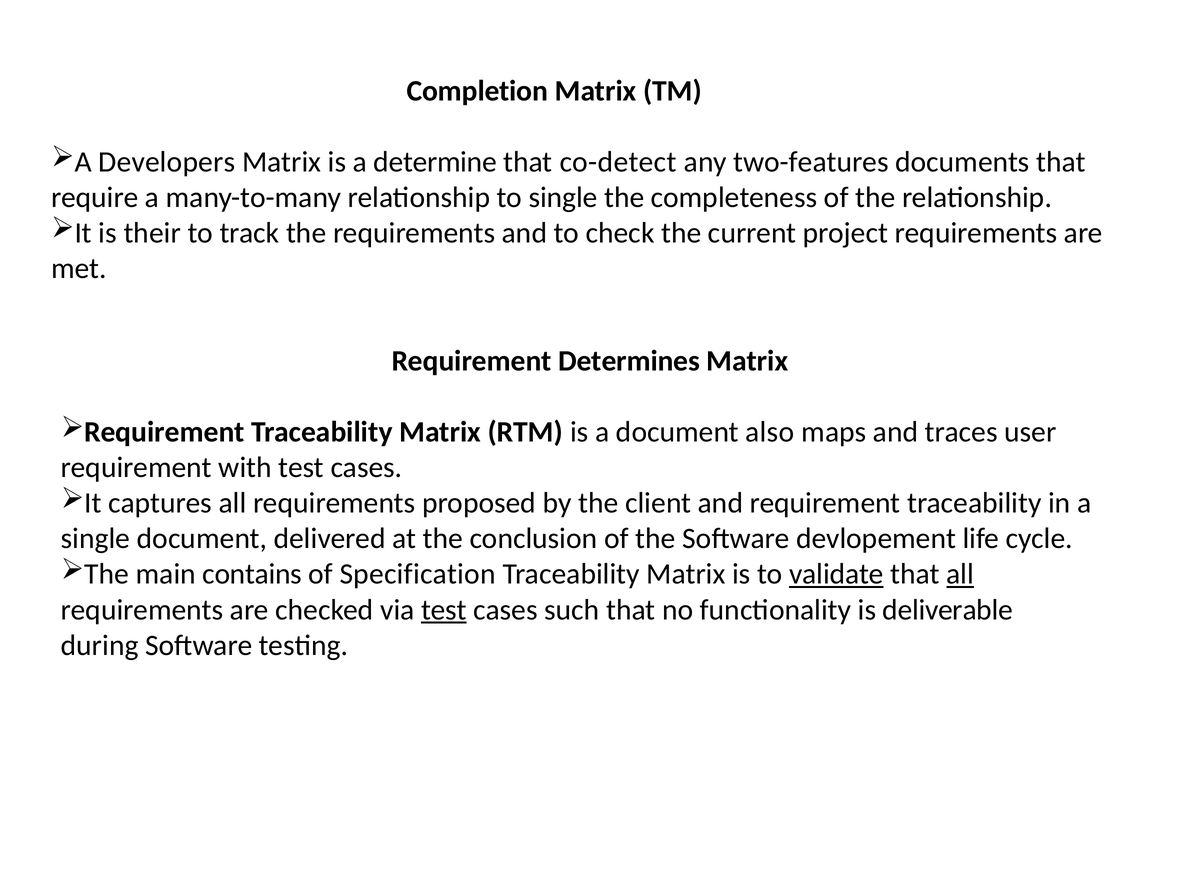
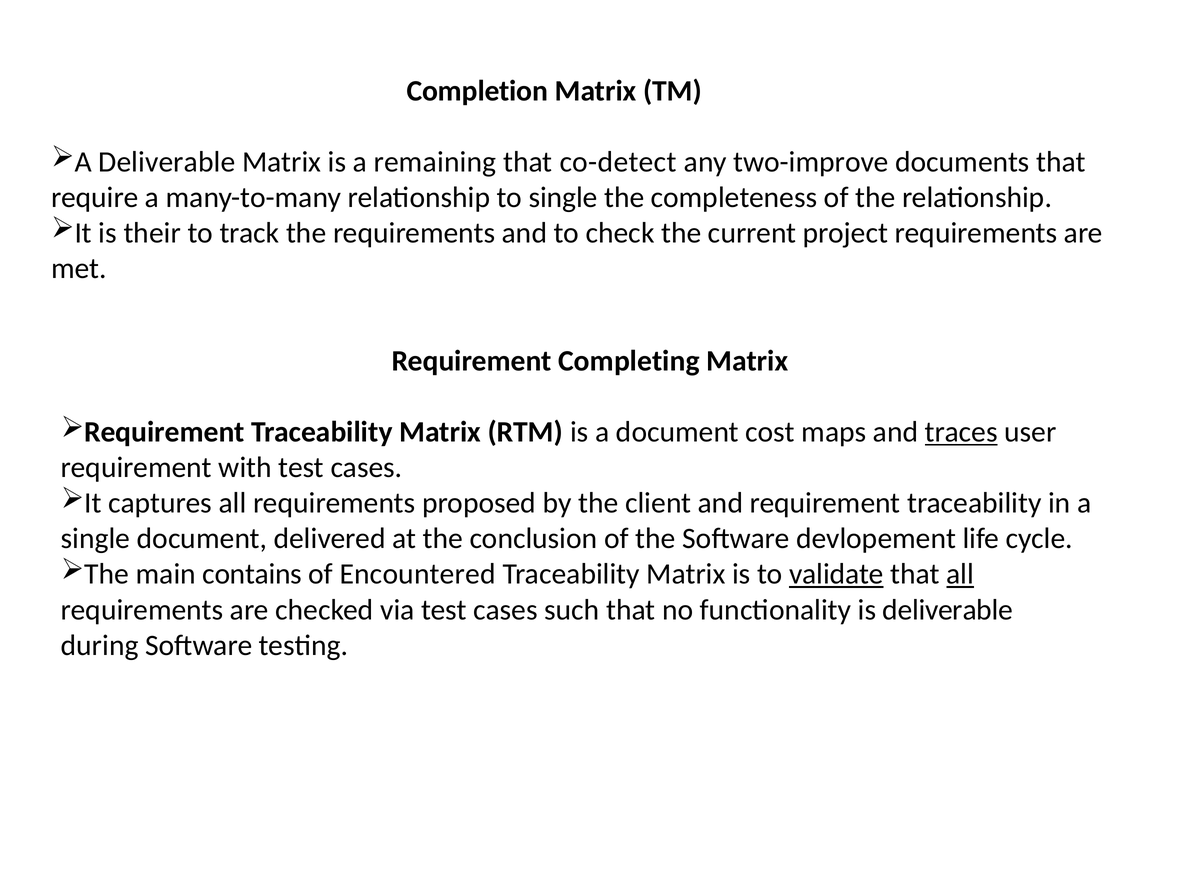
A Developers: Developers -> Deliverable
determine: determine -> remaining
two-features: two-features -> two-improve
Determines: Determines -> Completing
also: also -> cost
traces underline: none -> present
Specification: Specification -> Encountered
test at (444, 610) underline: present -> none
